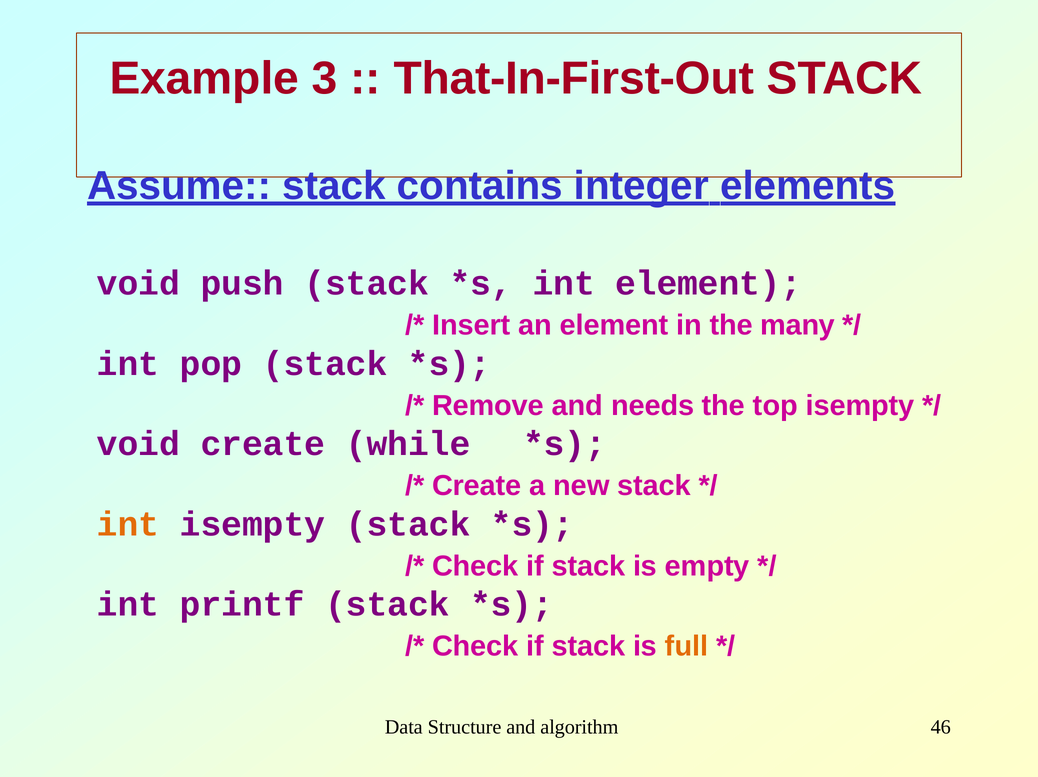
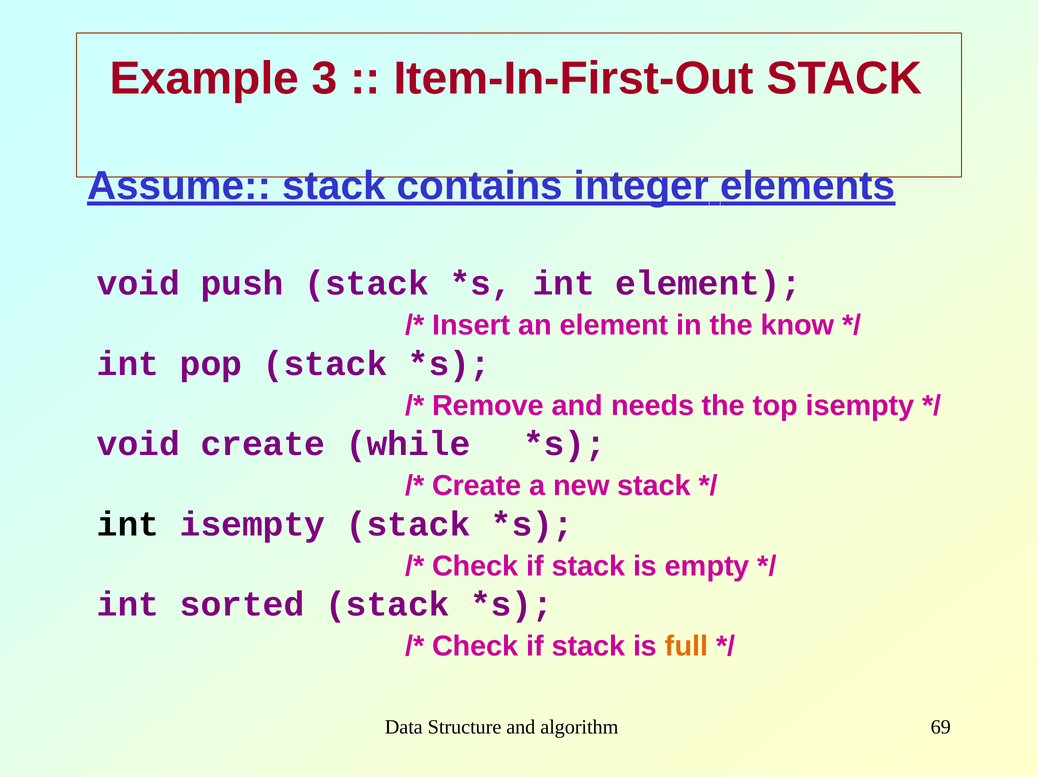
That-In-First-Out: That-In-First-Out -> Item-In-First-Out
many: many -> know
int at (128, 525) colour: orange -> black
printf: printf -> sorted
46: 46 -> 69
